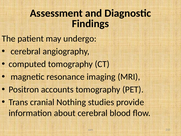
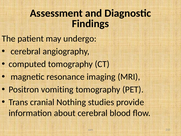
accounts: accounts -> vomiting
